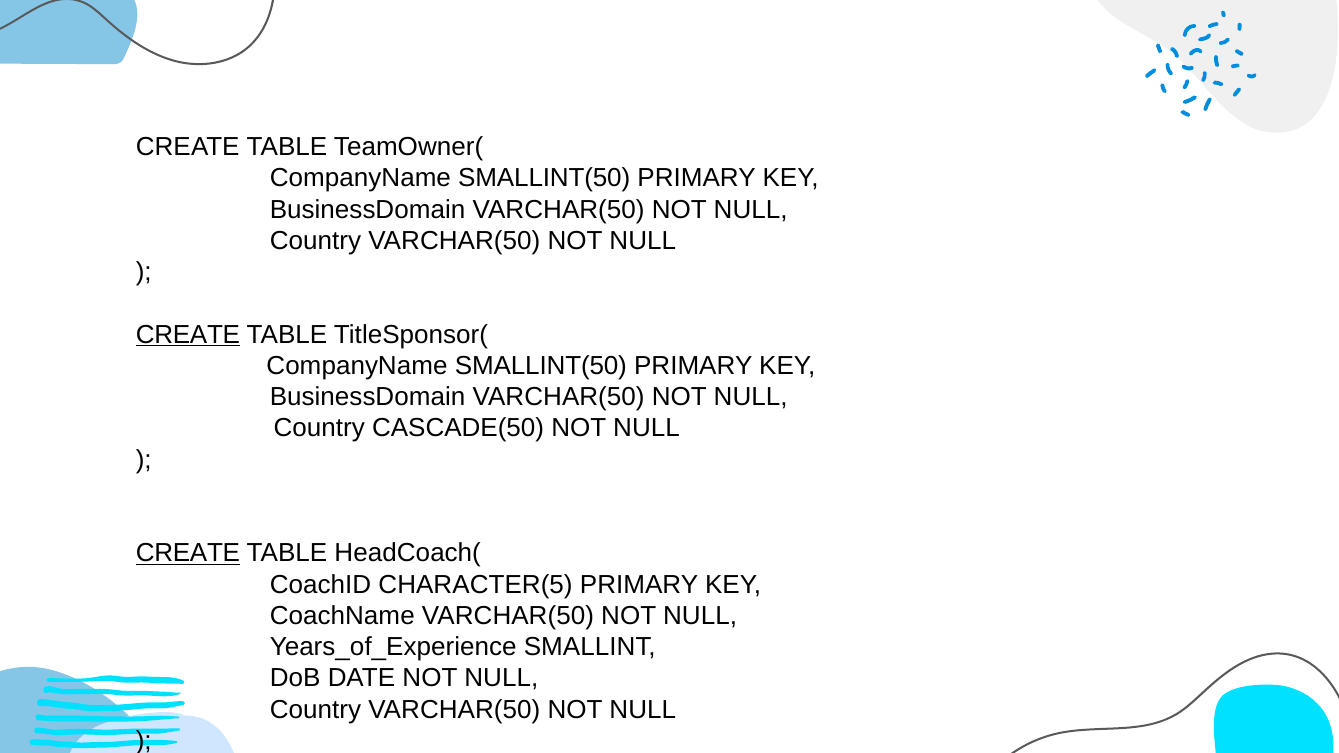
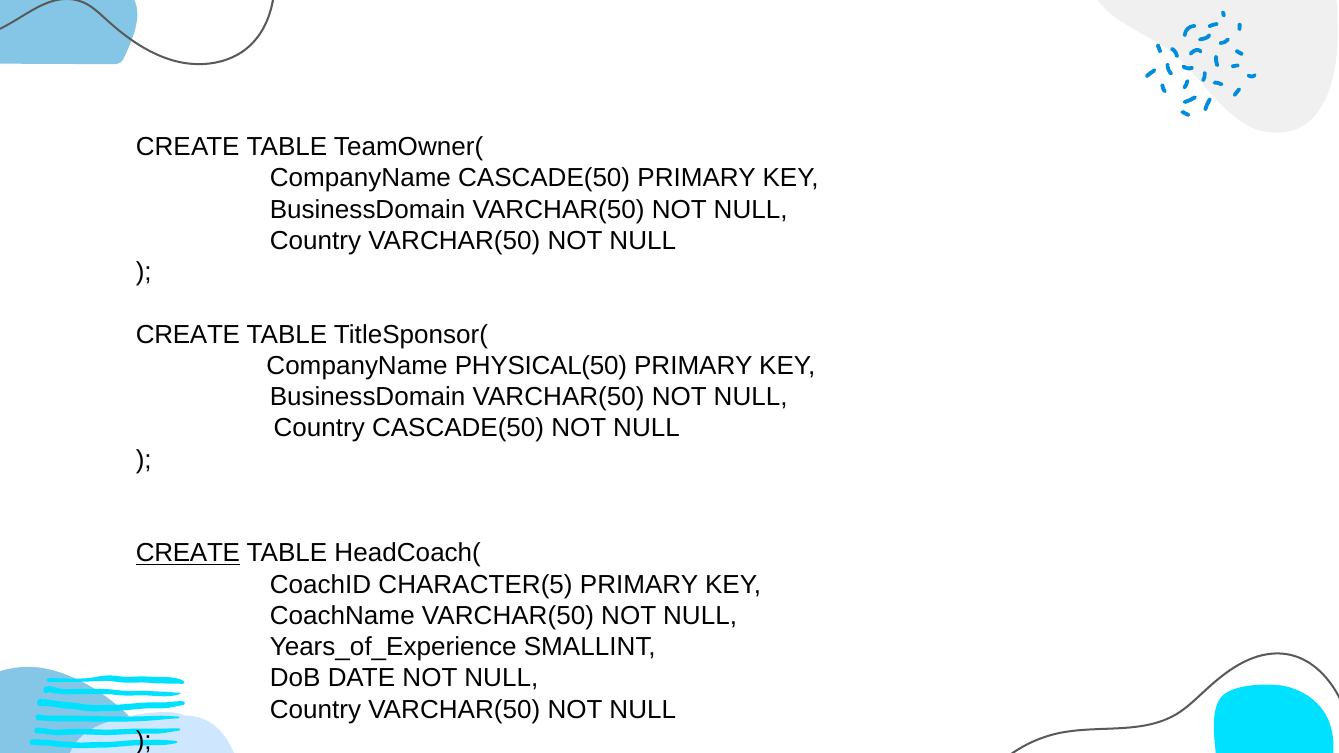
SMALLINT(50 at (544, 178): SMALLINT(50 -> CASCADE(50
CREATE at (188, 335) underline: present -> none
SMALLINT(50 at (541, 366): SMALLINT(50 -> PHYSICAL(50
